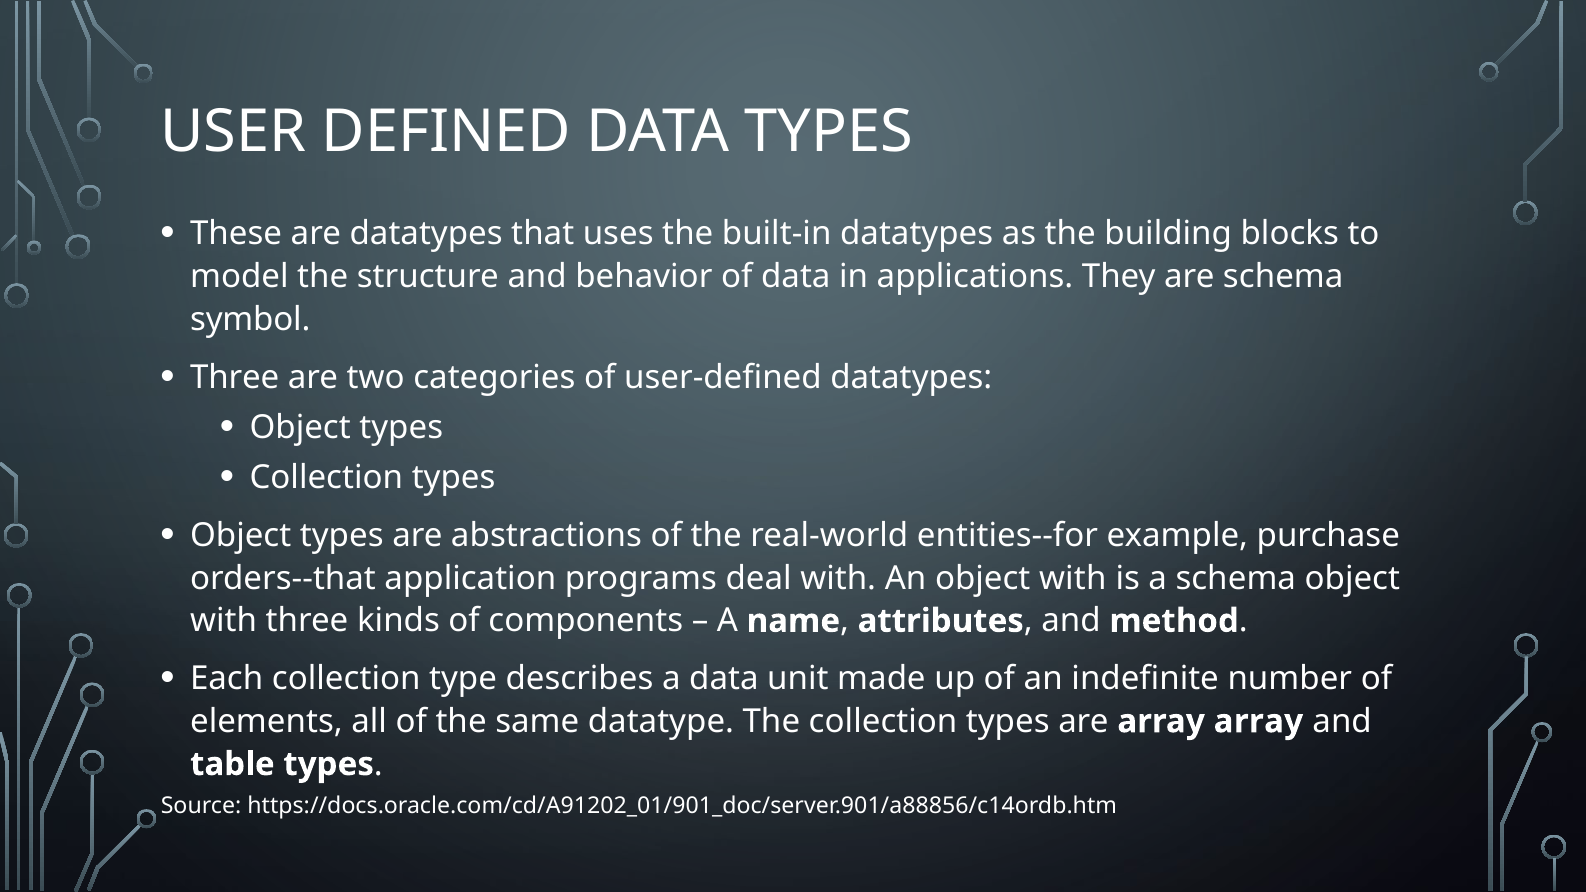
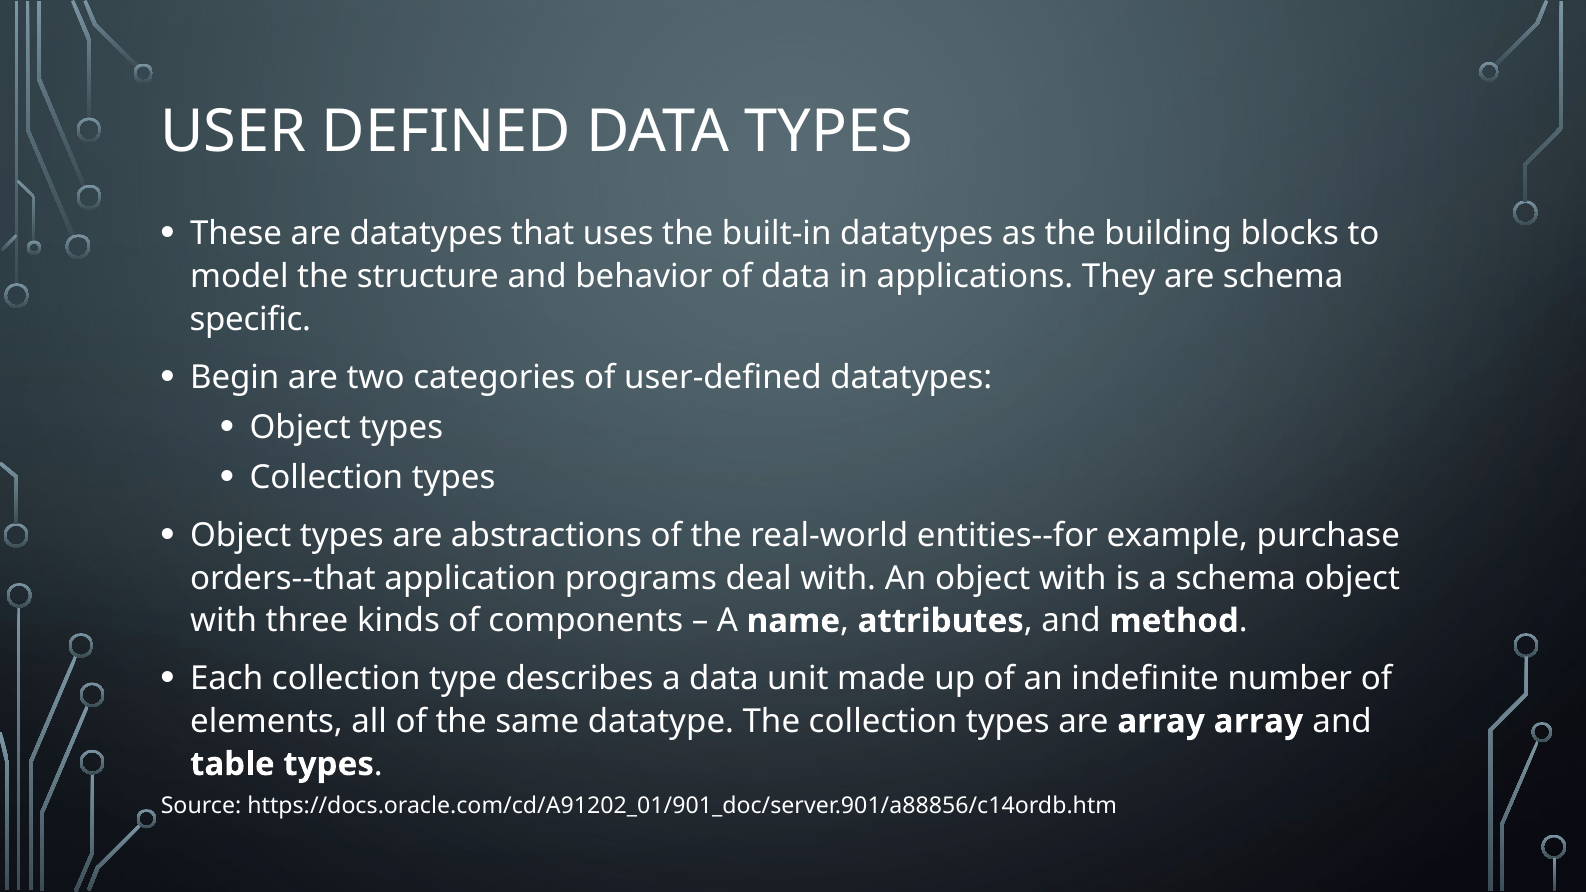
symbol: symbol -> specific
Three at (235, 377): Three -> Begin
